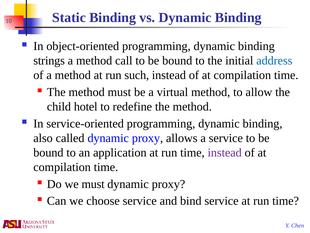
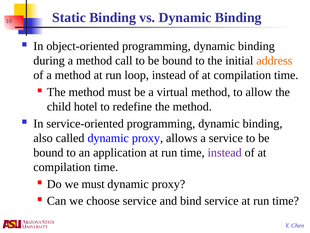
strings: strings -> during
address colour: blue -> orange
such: such -> loop
